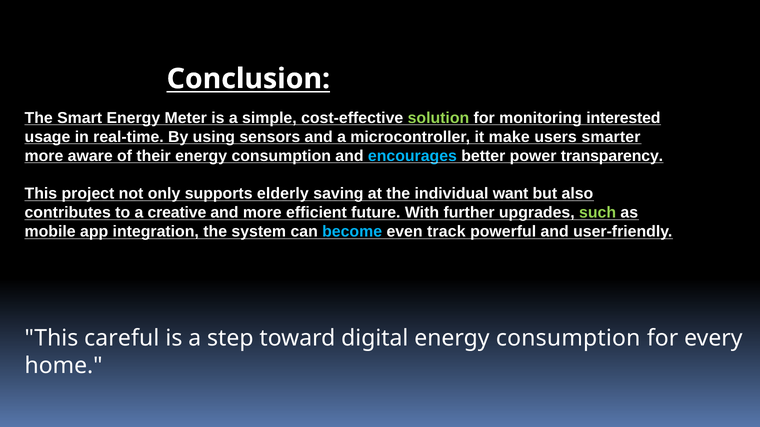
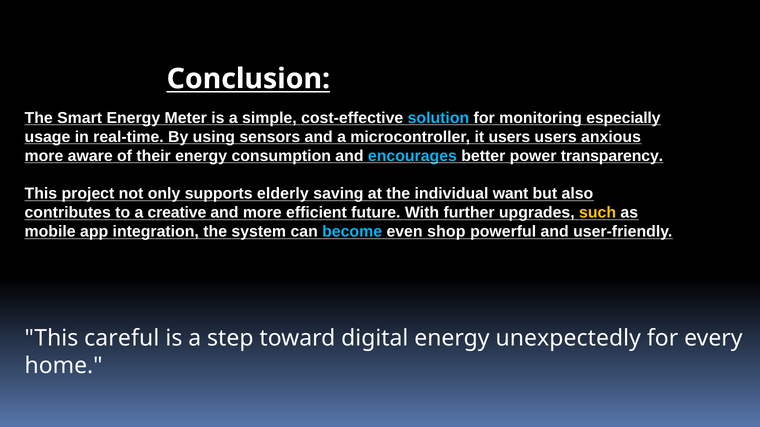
solution colour: light green -> light blue
interested: interested -> especially
it make: make -> users
smarter: smarter -> anxious
such colour: light green -> yellow
track: track -> shop
digital energy consumption: consumption -> unexpectedly
